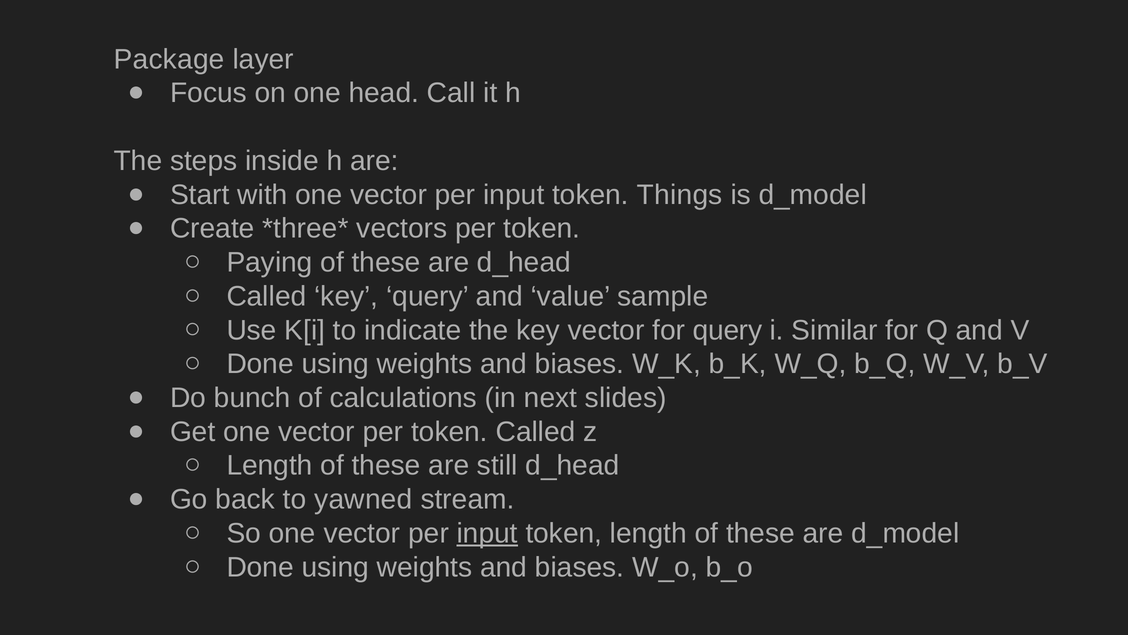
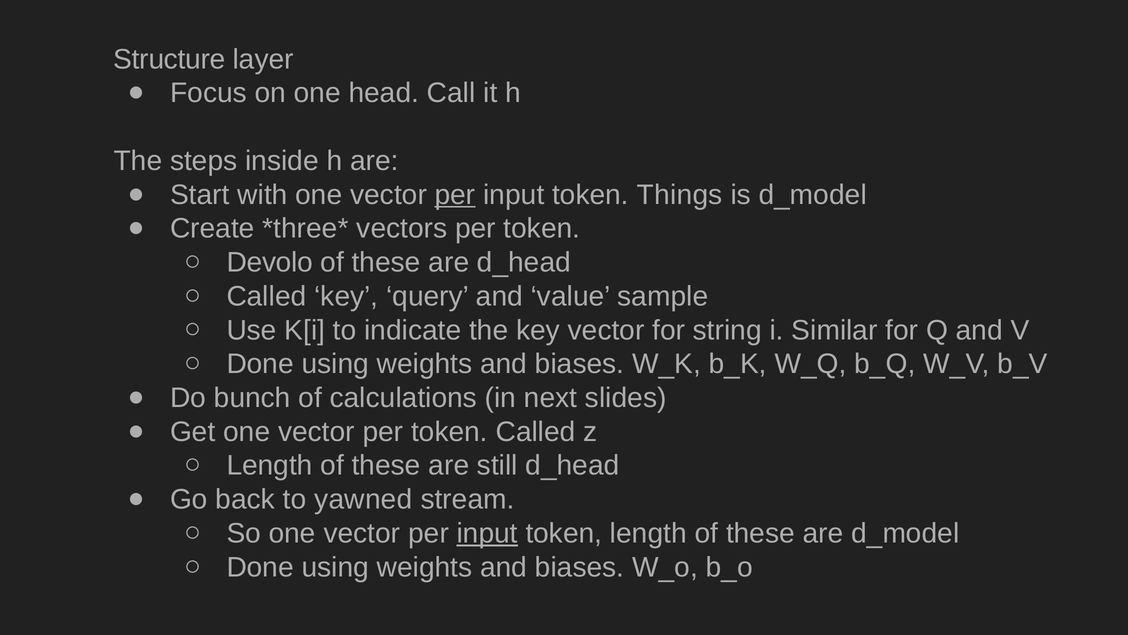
Package: Package -> Structure
per at (455, 195) underline: none -> present
Paying: Paying -> Devolo
for query: query -> string
